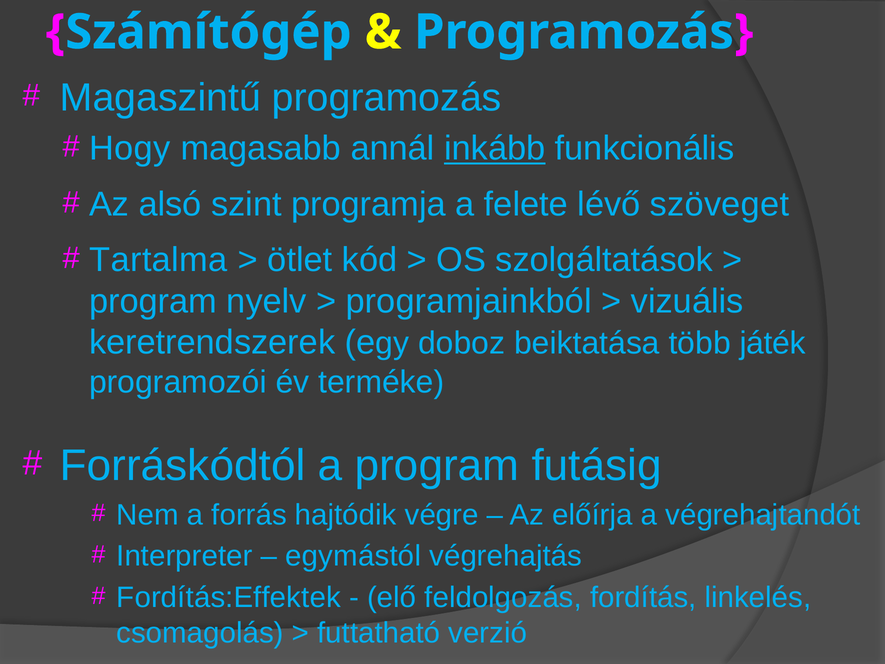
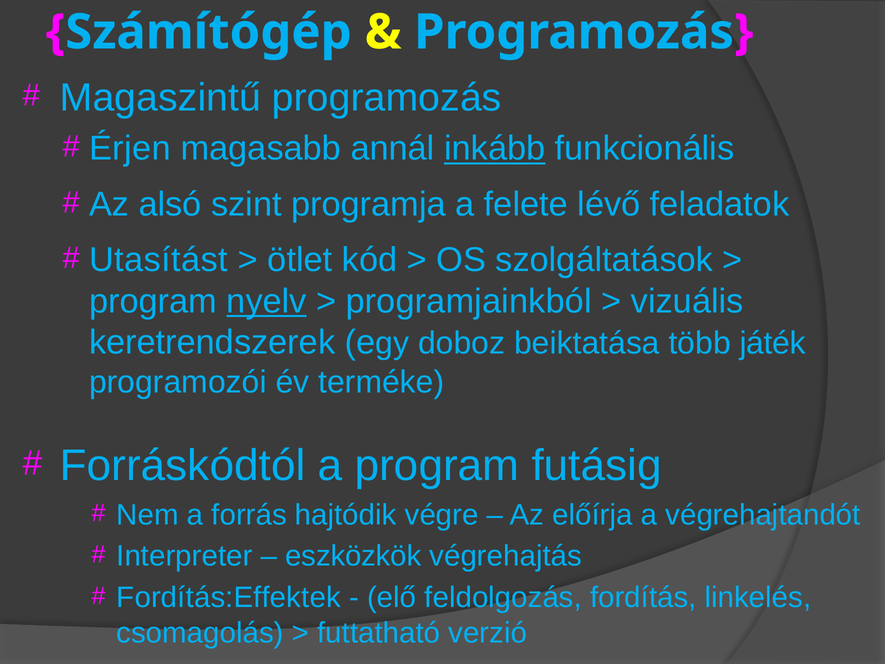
Hogy: Hogy -> Érjen
szöveget: szöveget -> feladatok
Tartalma: Tartalma -> Utasítást
nyelv underline: none -> present
egymástól: egymástól -> eszközkök
